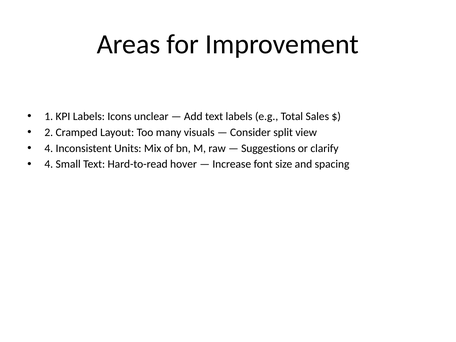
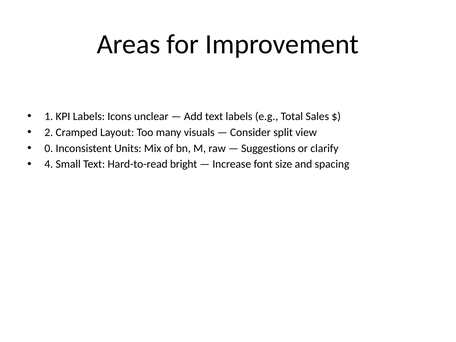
4 at (49, 148): 4 -> 0
hover: hover -> bright
